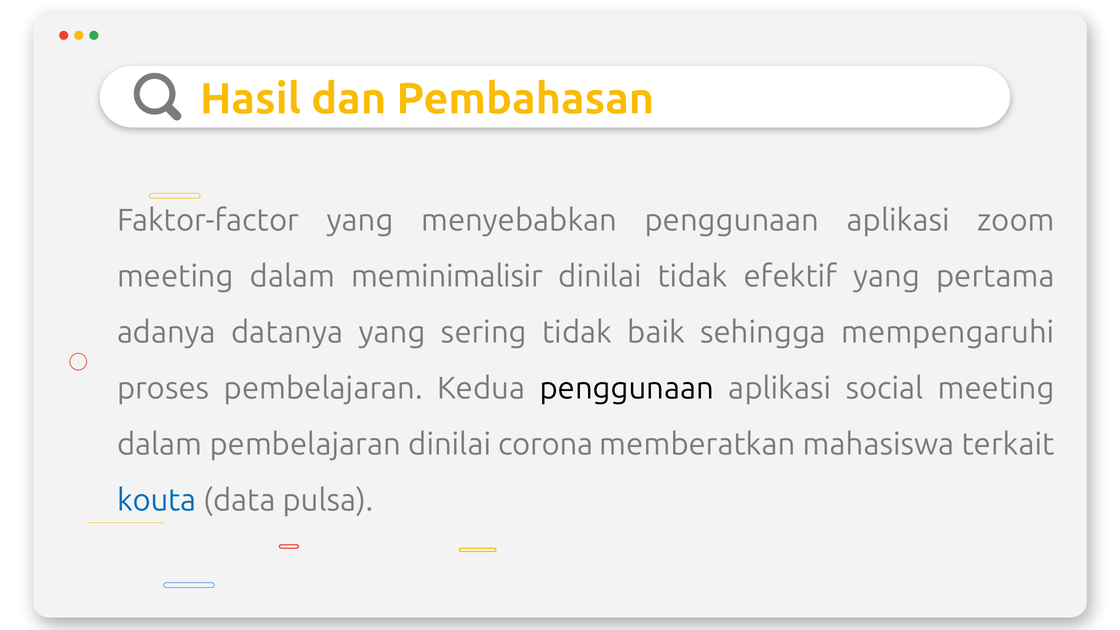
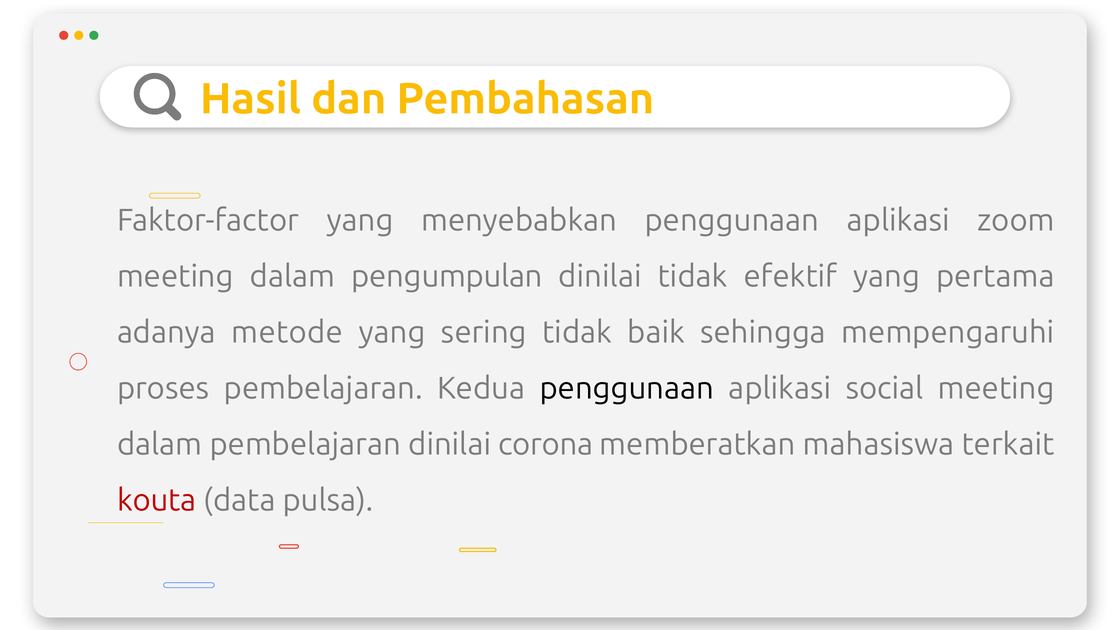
meminimalisir: meminimalisir -> pengumpulan
datanya: datanya -> metode
kouta colour: blue -> red
